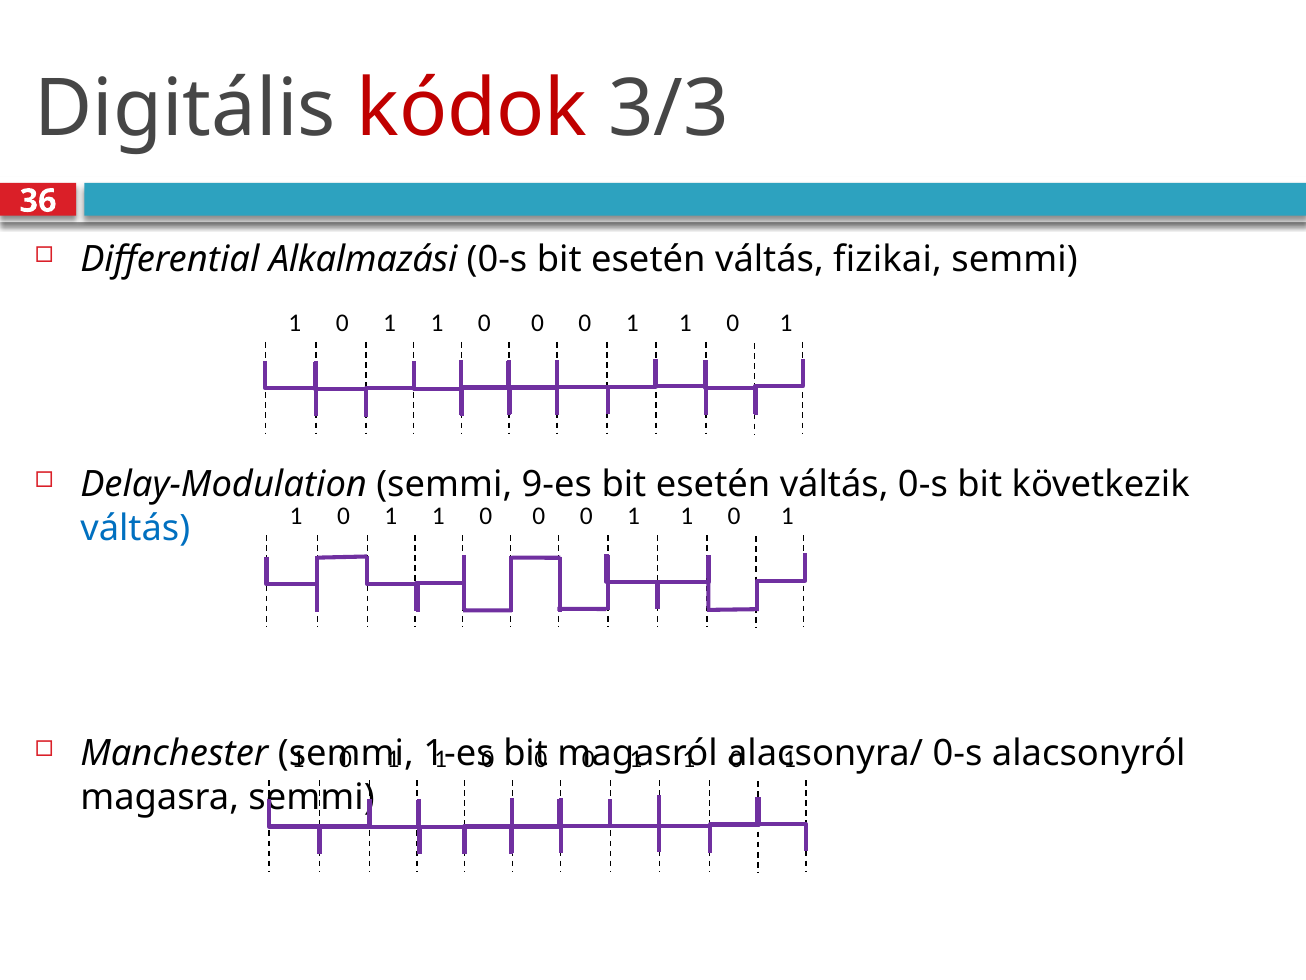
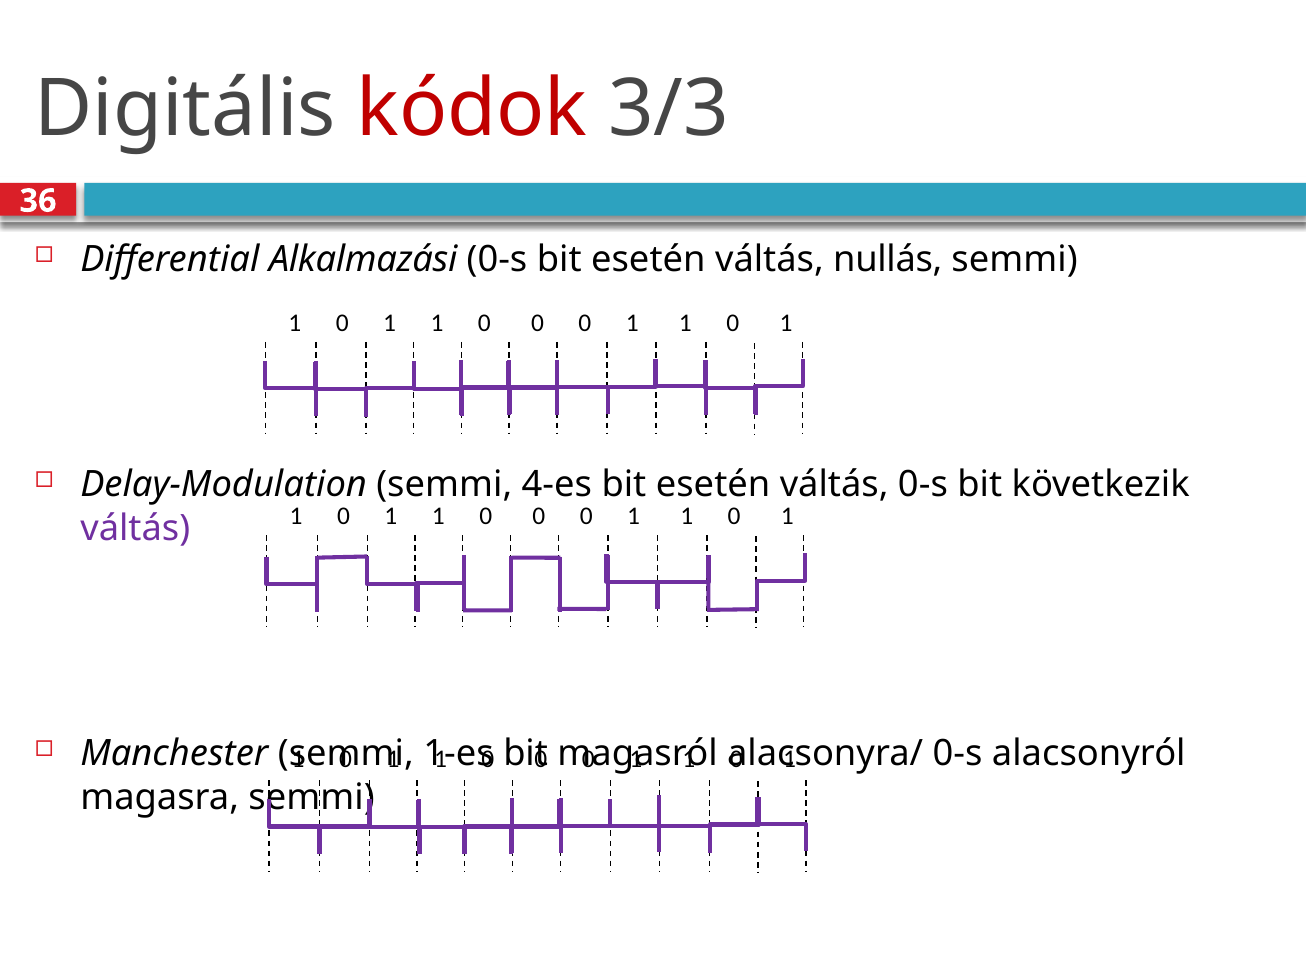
fizikai: fizikai -> nullás
9-es: 9-es -> 4-es
váltás at (135, 528) colour: blue -> purple
